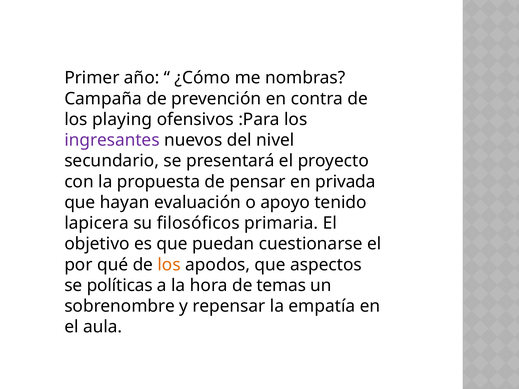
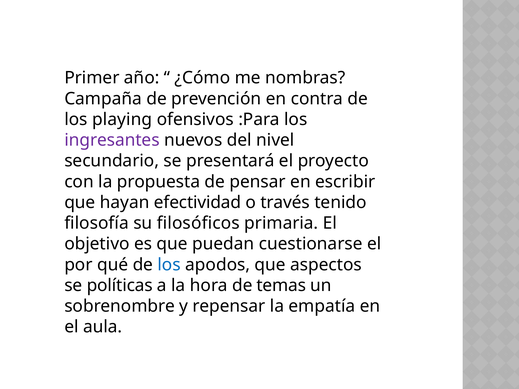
privada: privada -> escribir
evaluación: evaluación -> efectividad
apoyo: apoyo -> través
lapicera: lapicera -> filosofía
los at (169, 265) colour: orange -> blue
